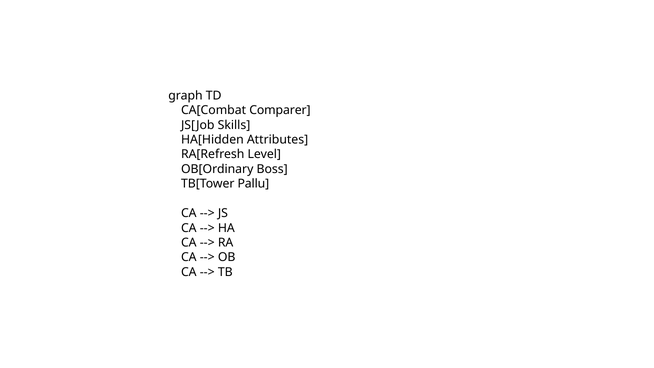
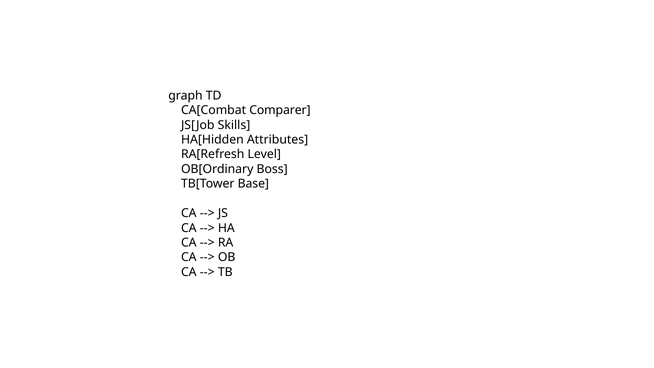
Pallu: Pallu -> Base
